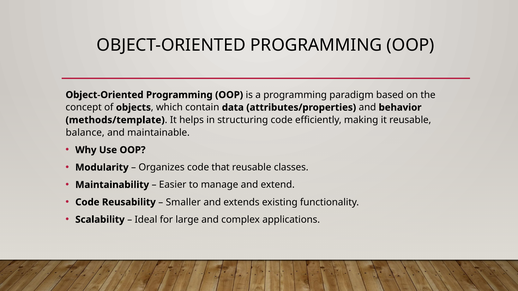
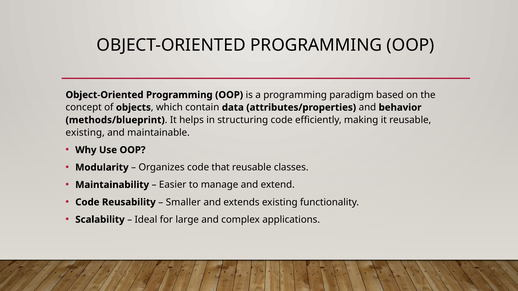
methods/template: methods/template -> methods/blueprint
balance at (85, 133): balance -> existing
